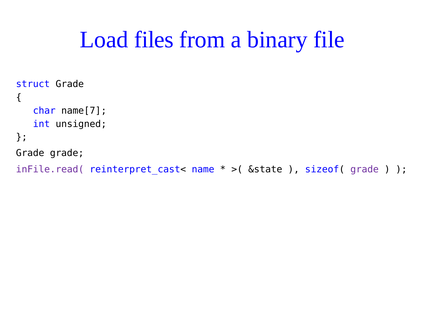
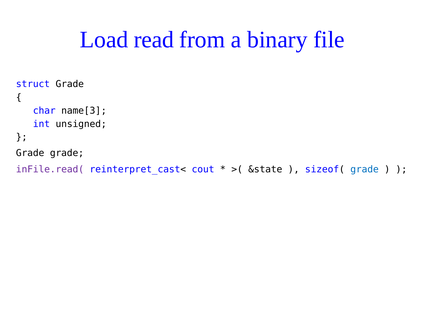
files: files -> read
name[7: name[7 -> name[3
name: name -> cout
grade at (365, 169) colour: purple -> blue
